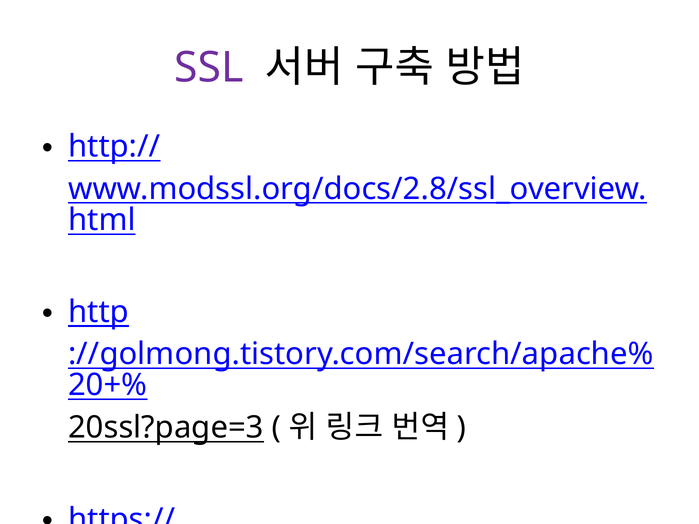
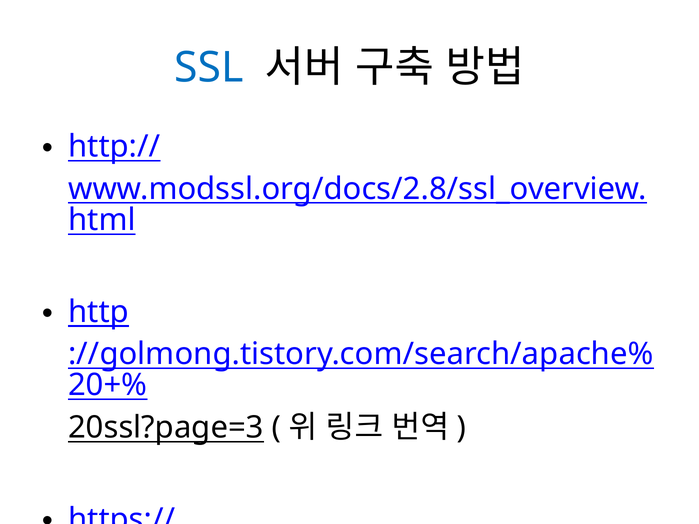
SSL colour: purple -> blue
